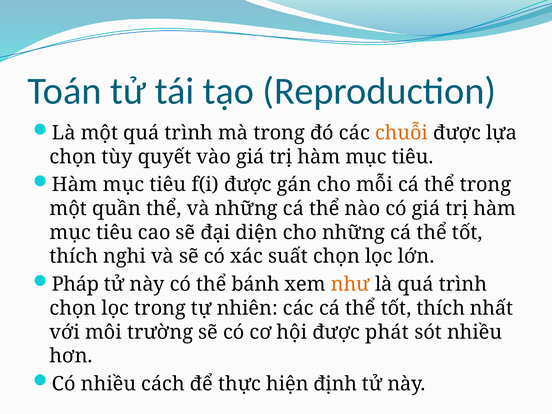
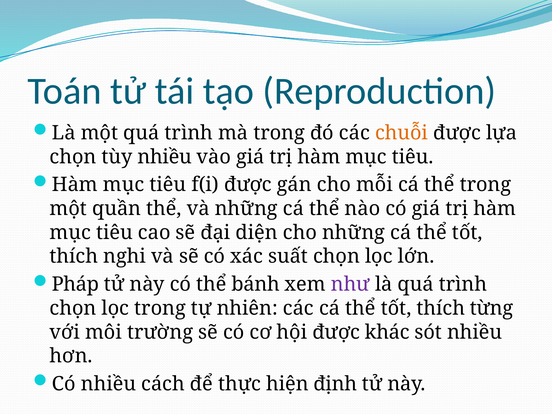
tùy quyết: quyết -> nhiều
như colour: orange -> purple
nhất: nhất -> từng
phát: phát -> khác
